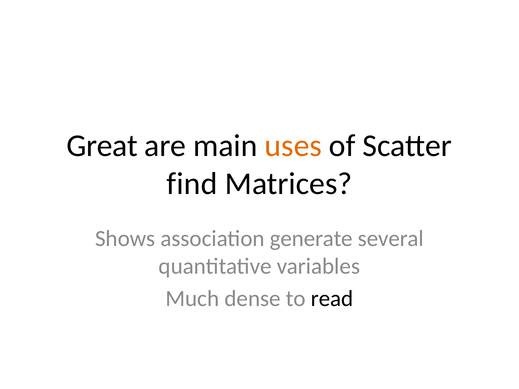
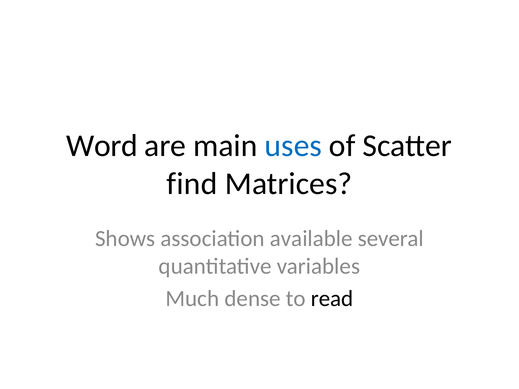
Great: Great -> Word
uses colour: orange -> blue
generate: generate -> available
